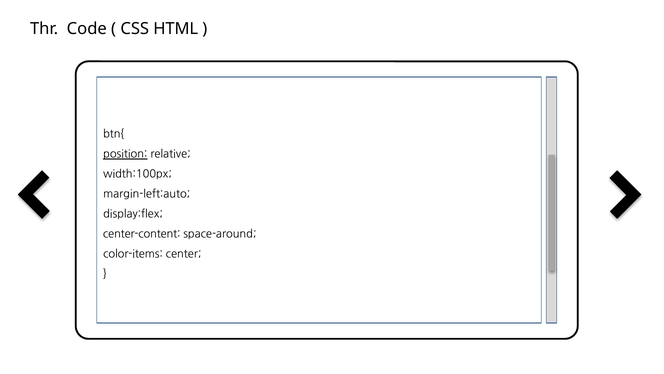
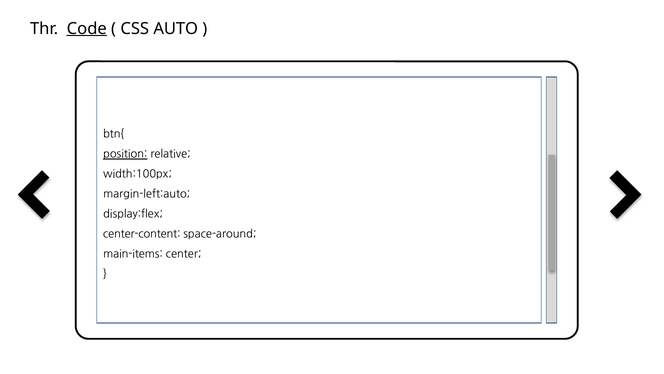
Code underline: none -> present
HTML: HTML -> AUTO
color-items: color-items -> main-items
